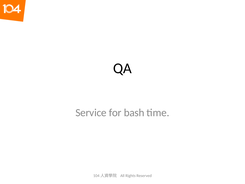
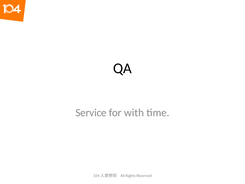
bash: bash -> with
